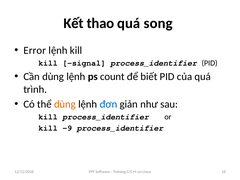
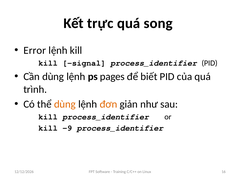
thao: thao -> trực
count: count -> pages
đơn colour: blue -> orange
